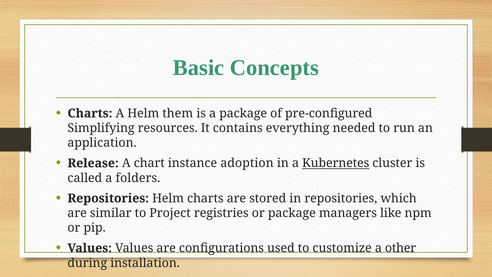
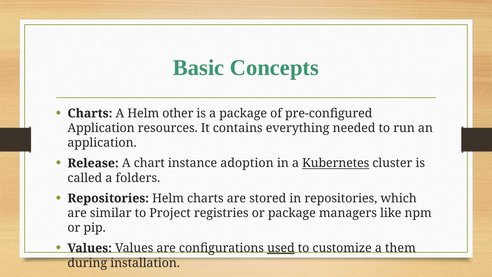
them: them -> other
Simplifying at (101, 128): Simplifying -> Application
used underline: none -> present
other: other -> them
